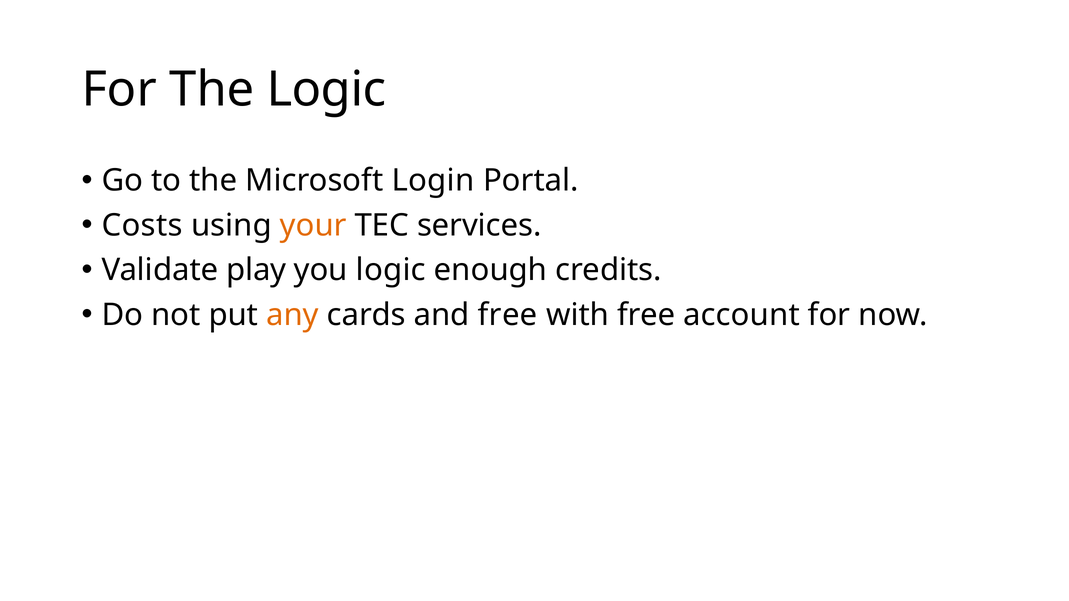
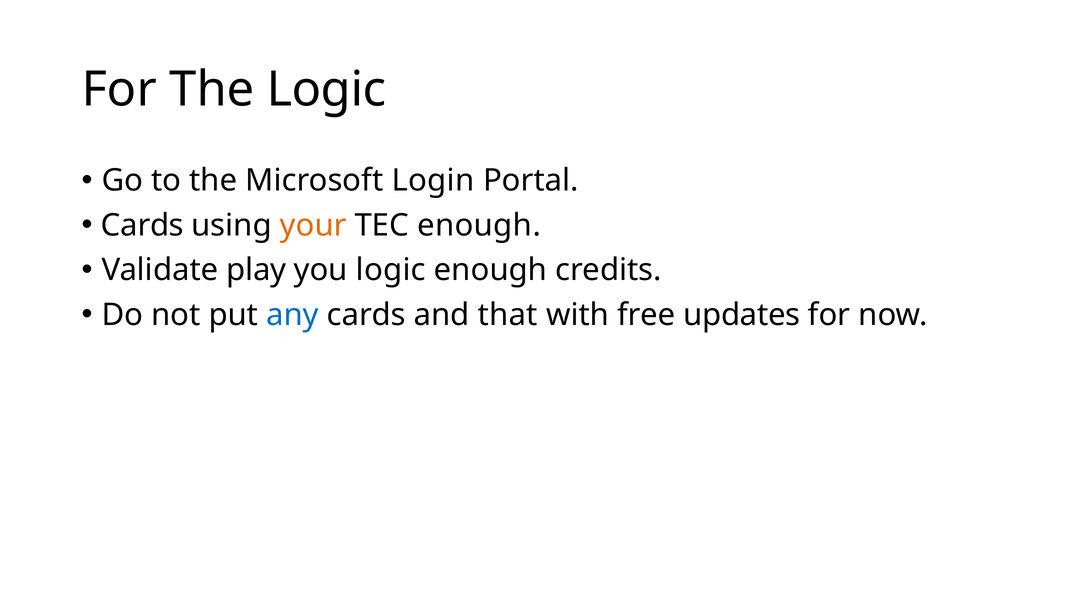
Costs at (142, 225): Costs -> Cards
TEC services: services -> enough
any colour: orange -> blue
and free: free -> that
account: account -> updates
